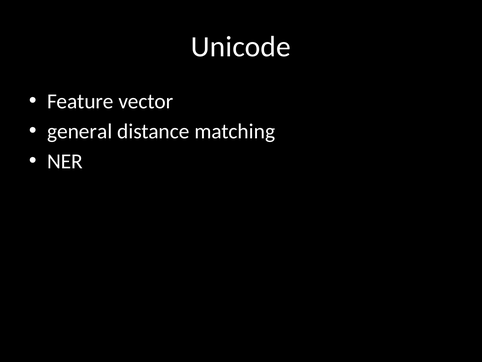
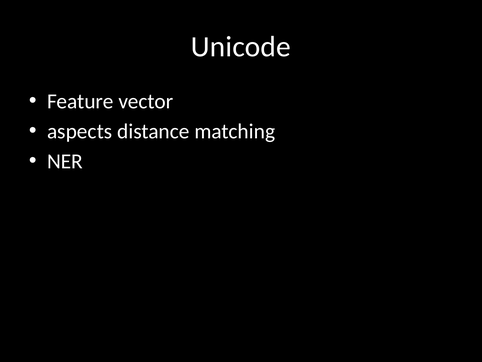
general: general -> aspects
